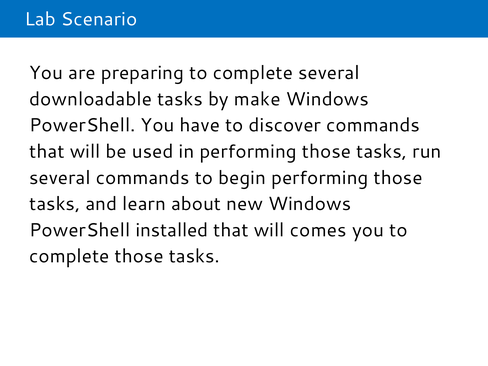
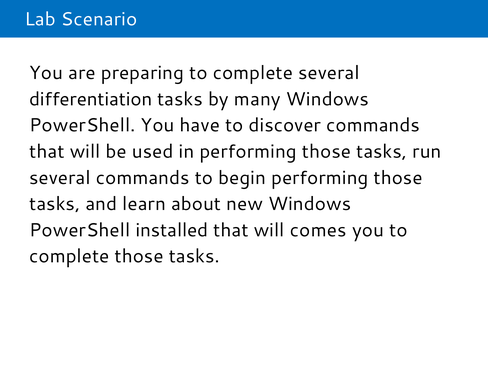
downloadable: downloadable -> differentiation
make: make -> many
